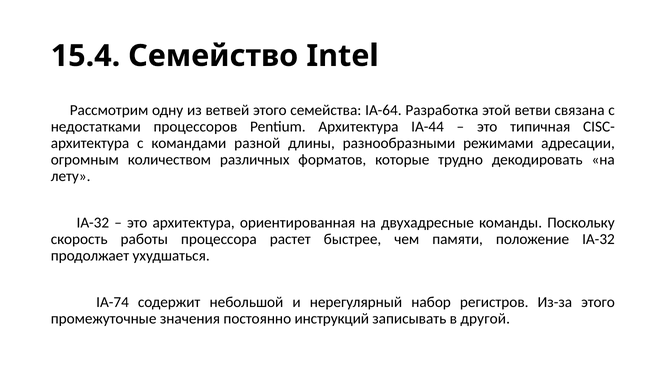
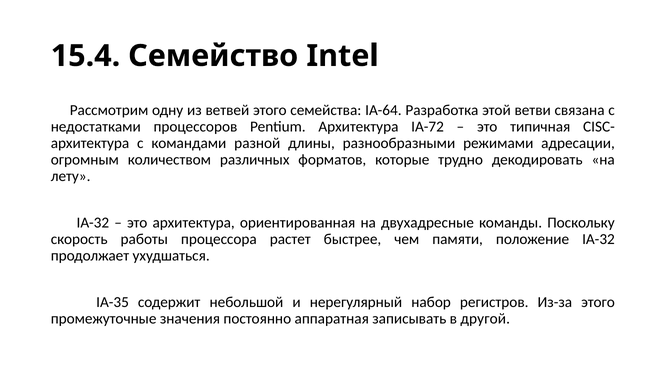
IA-44: IA-44 -> IA-72
IA-74: IA-74 -> IA-35
инструкций: инструкций -> аппаратная
